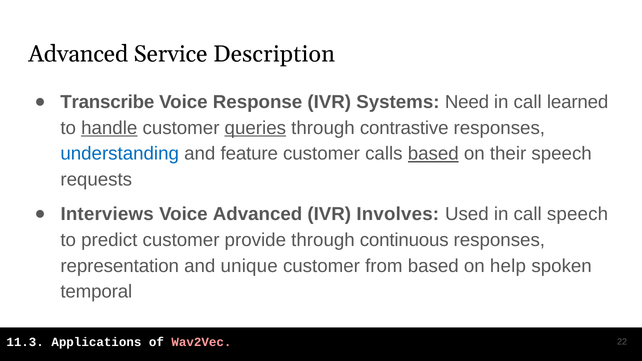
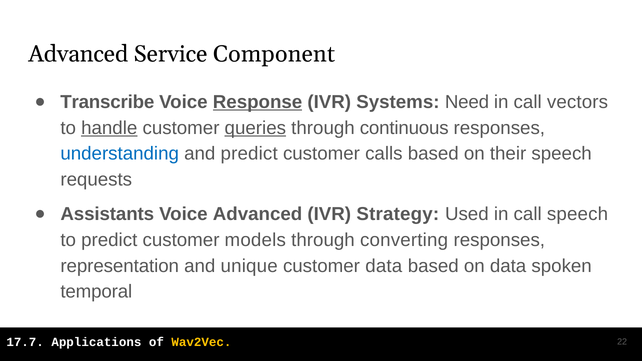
Description: Description -> Component
Response underline: none -> present
learned: learned -> vectors
contrastive: contrastive -> continuous
and feature: feature -> predict
based at (433, 154) underline: present -> none
Interviews: Interviews -> Assistants
Involves: Involves -> Strategy
provide: provide -> models
continuous: continuous -> converting
customer from: from -> data
on help: help -> data
11.3: 11.3 -> 17.7
Wav2Vec colour: pink -> yellow
